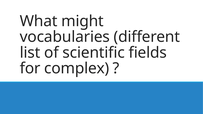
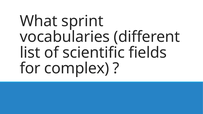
might: might -> sprint
